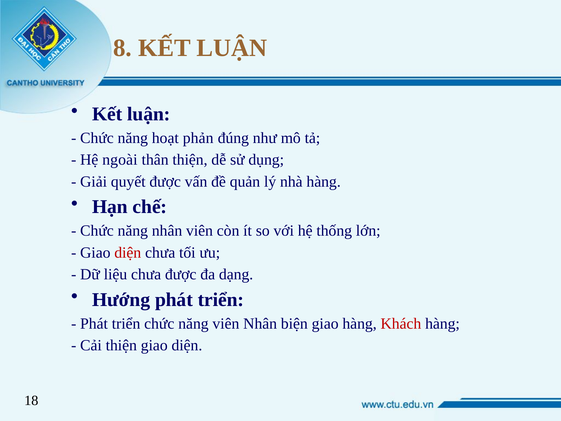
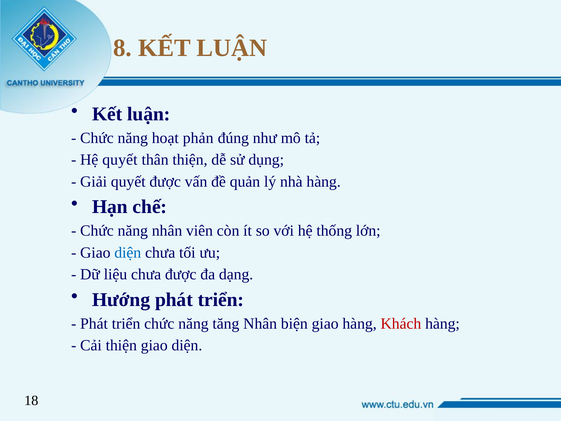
Hệ ngoài: ngoài -> quyết
diện at (128, 252) colour: red -> blue
năng viên: viên -> tăng
